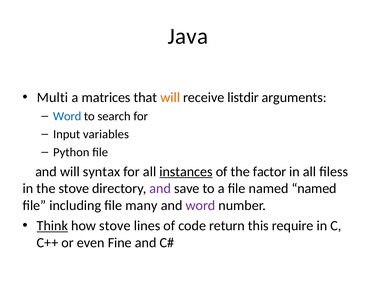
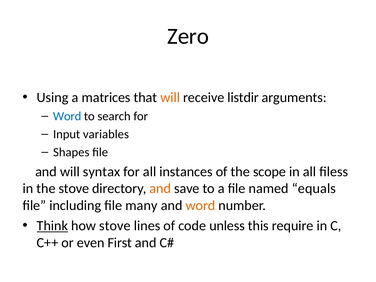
Java: Java -> Zero
Multi: Multi -> Using
Python: Python -> Shapes
instances underline: present -> none
factor: factor -> scope
and at (160, 189) colour: purple -> orange
named named: named -> equals
word at (200, 205) colour: purple -> orange
return: return -> unless
Fine: Fine -> First
